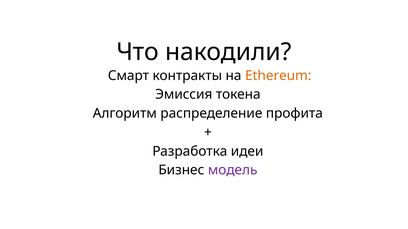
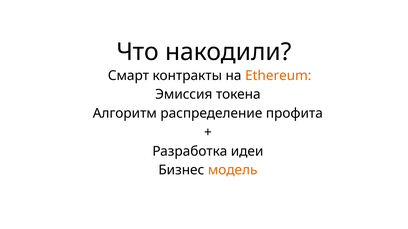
модель colour: purple -> orange
